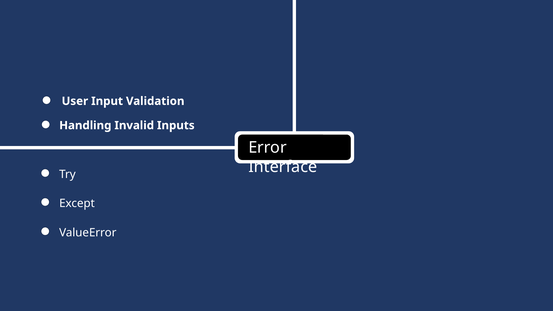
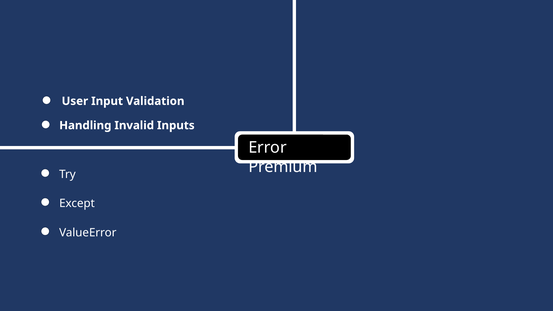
Interface: Interface -> Premium
